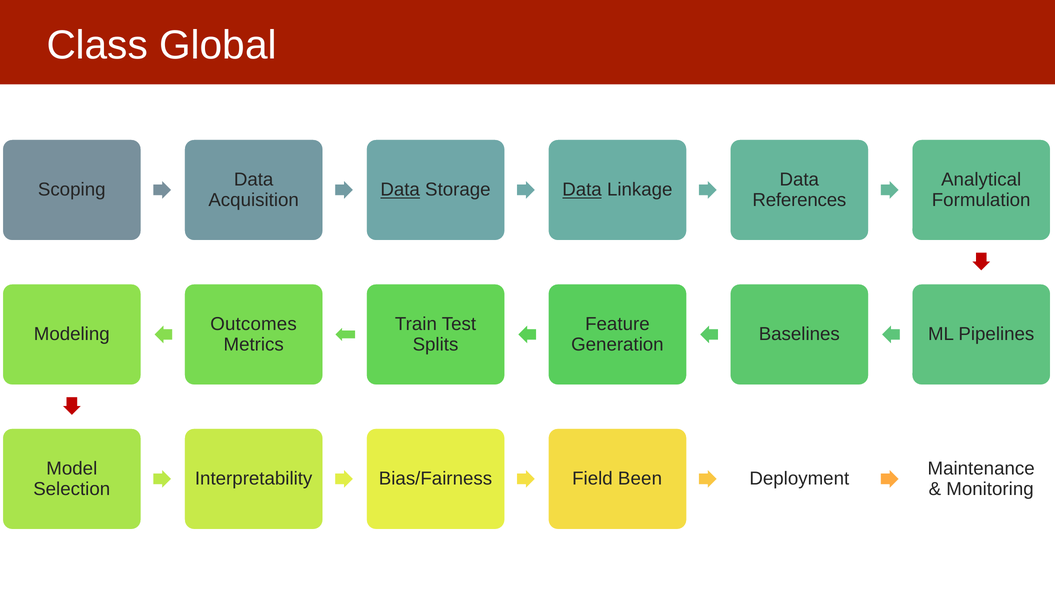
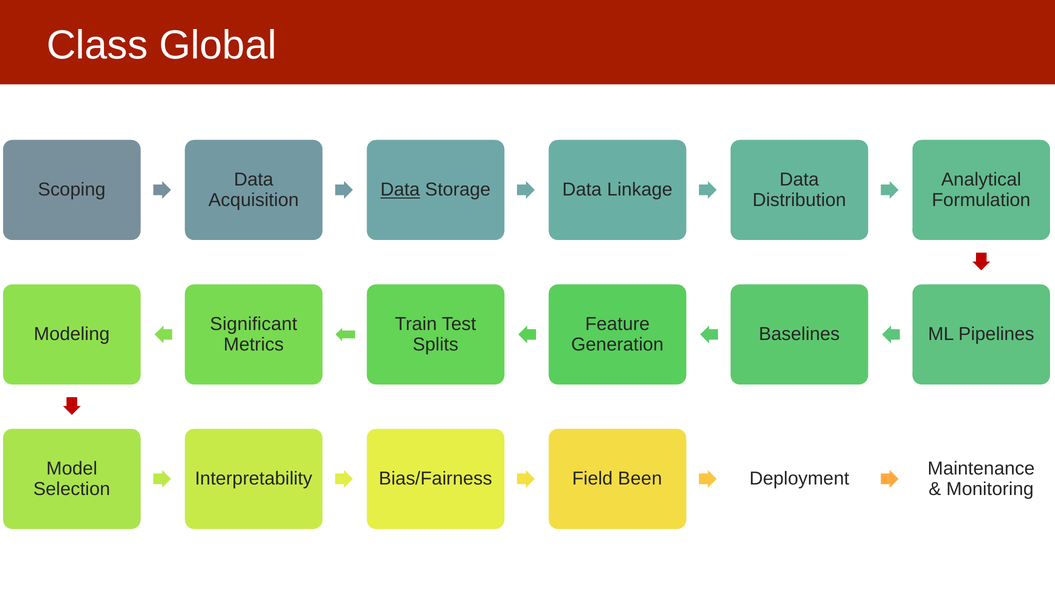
Data at (582, 190) underline: present -> none
References: References -> Distribution
Outcomes: Outcomes -> Significant
